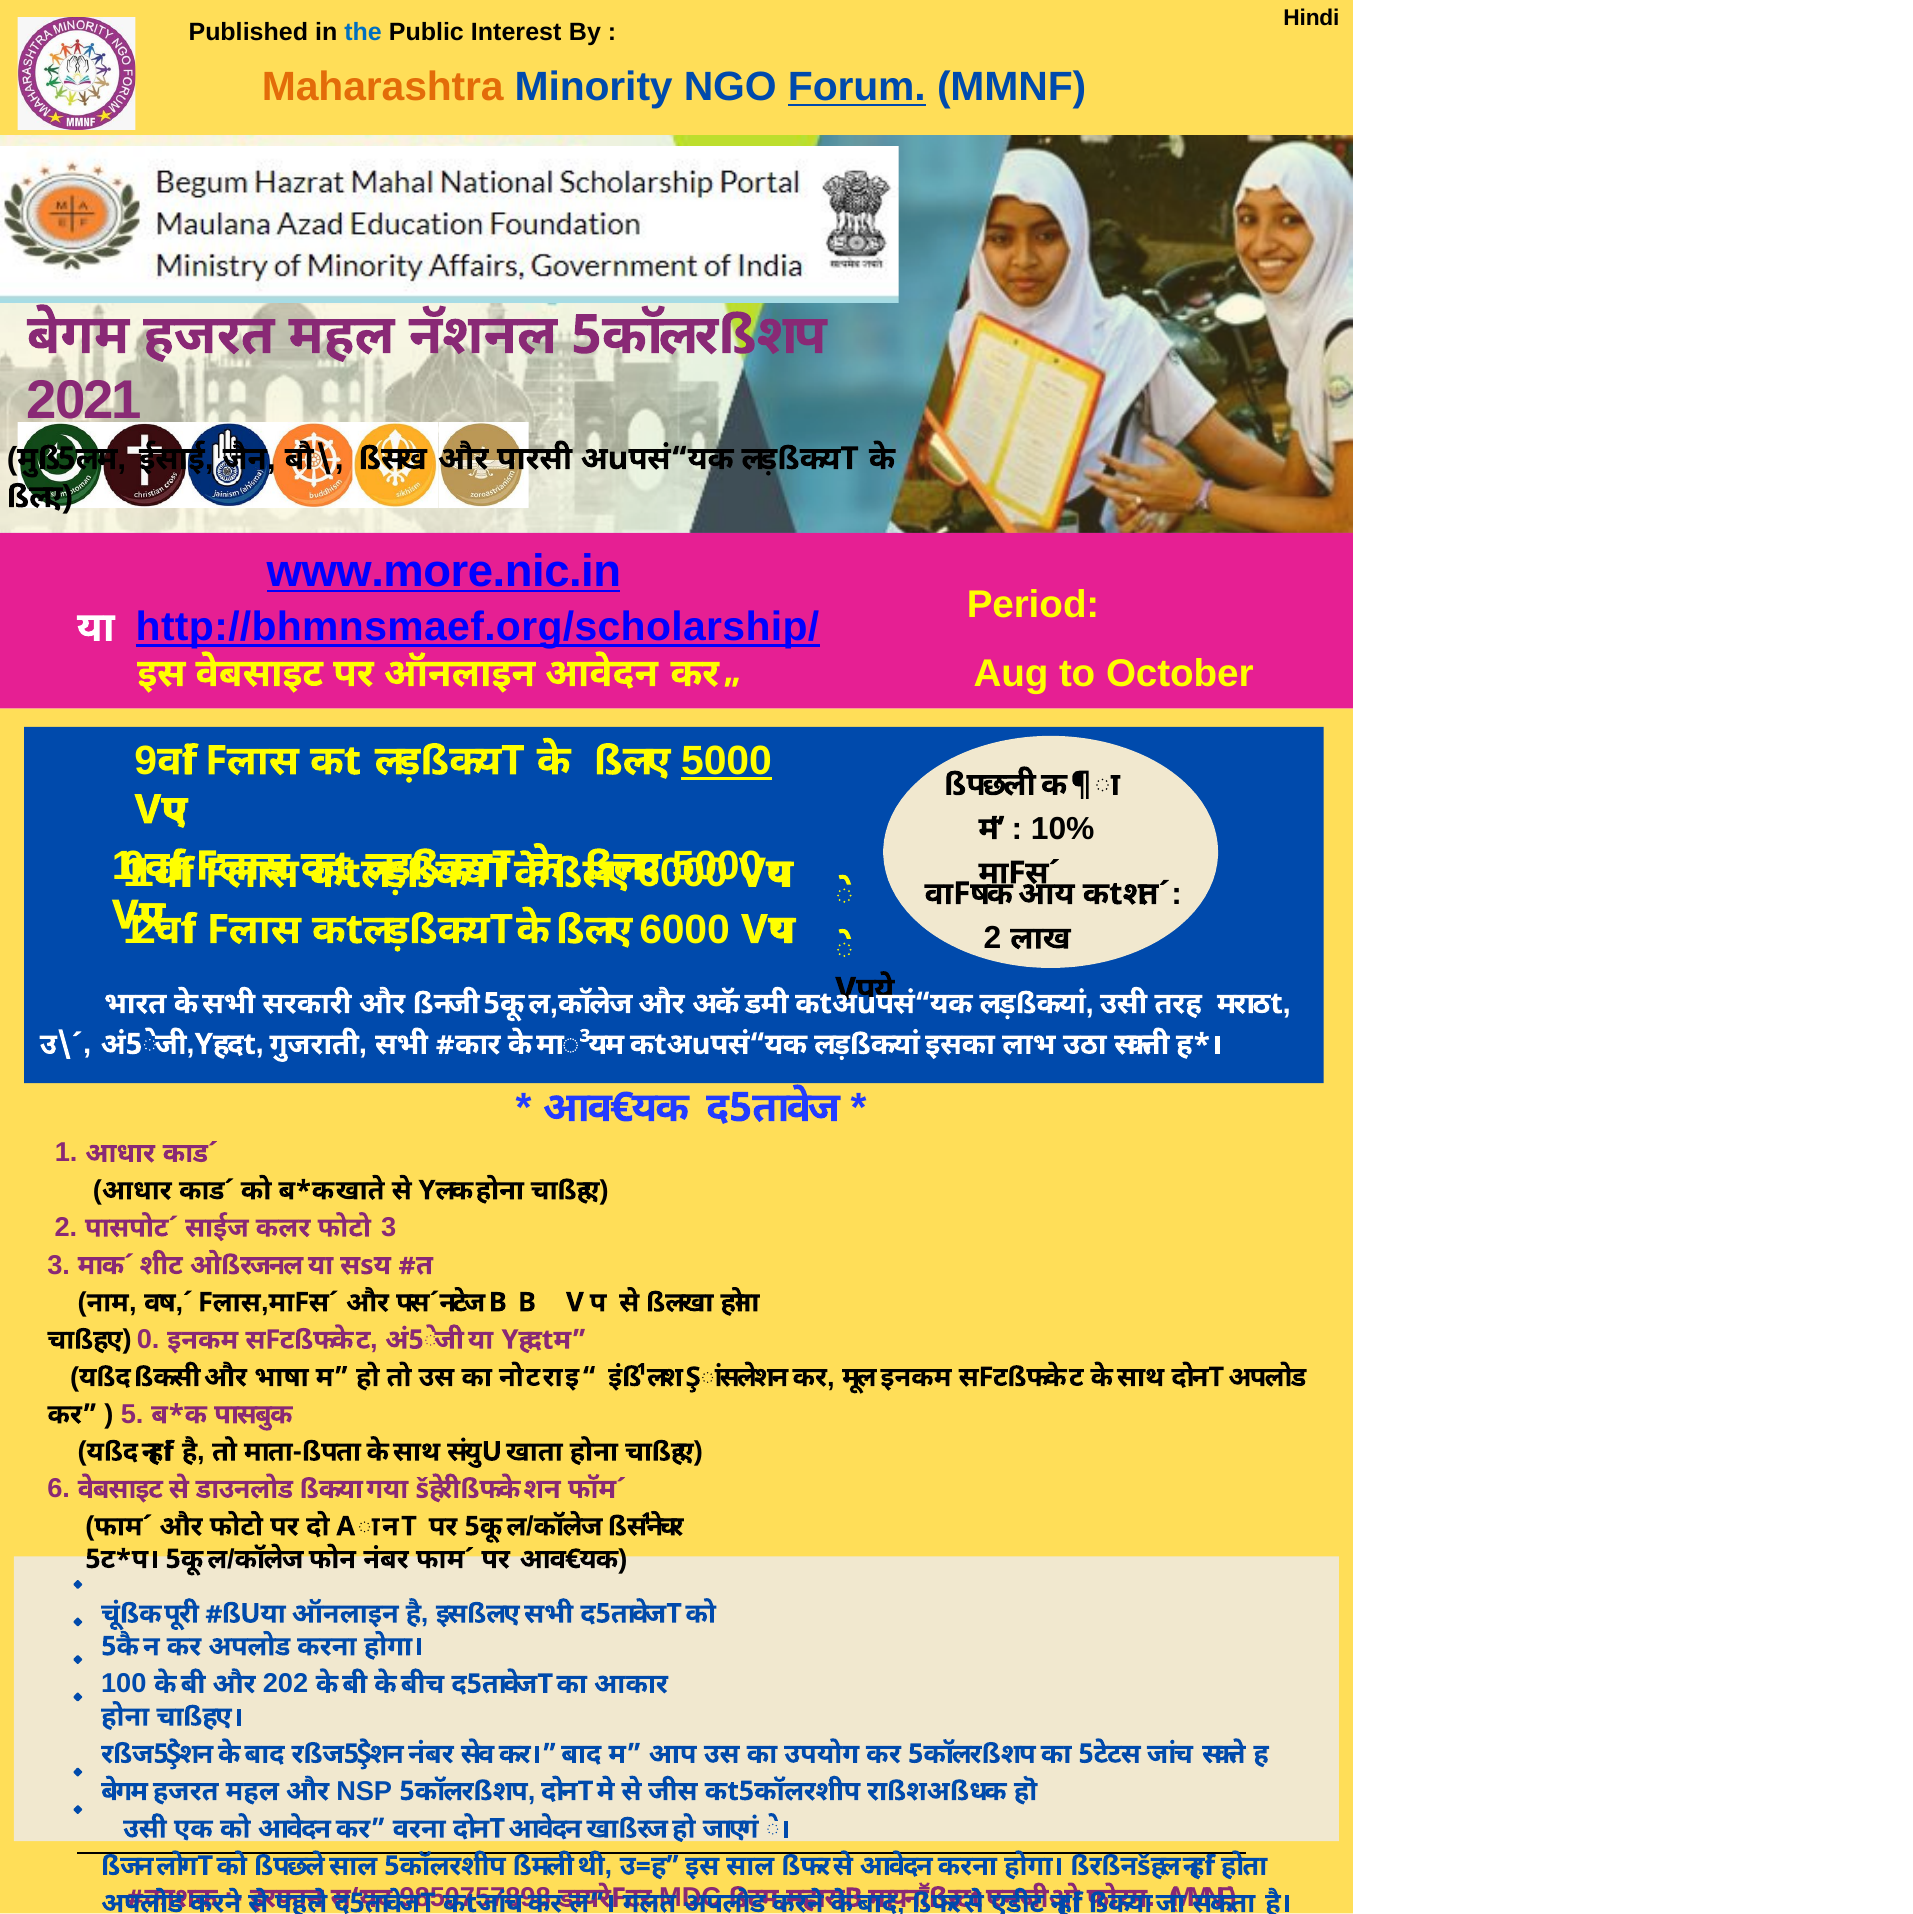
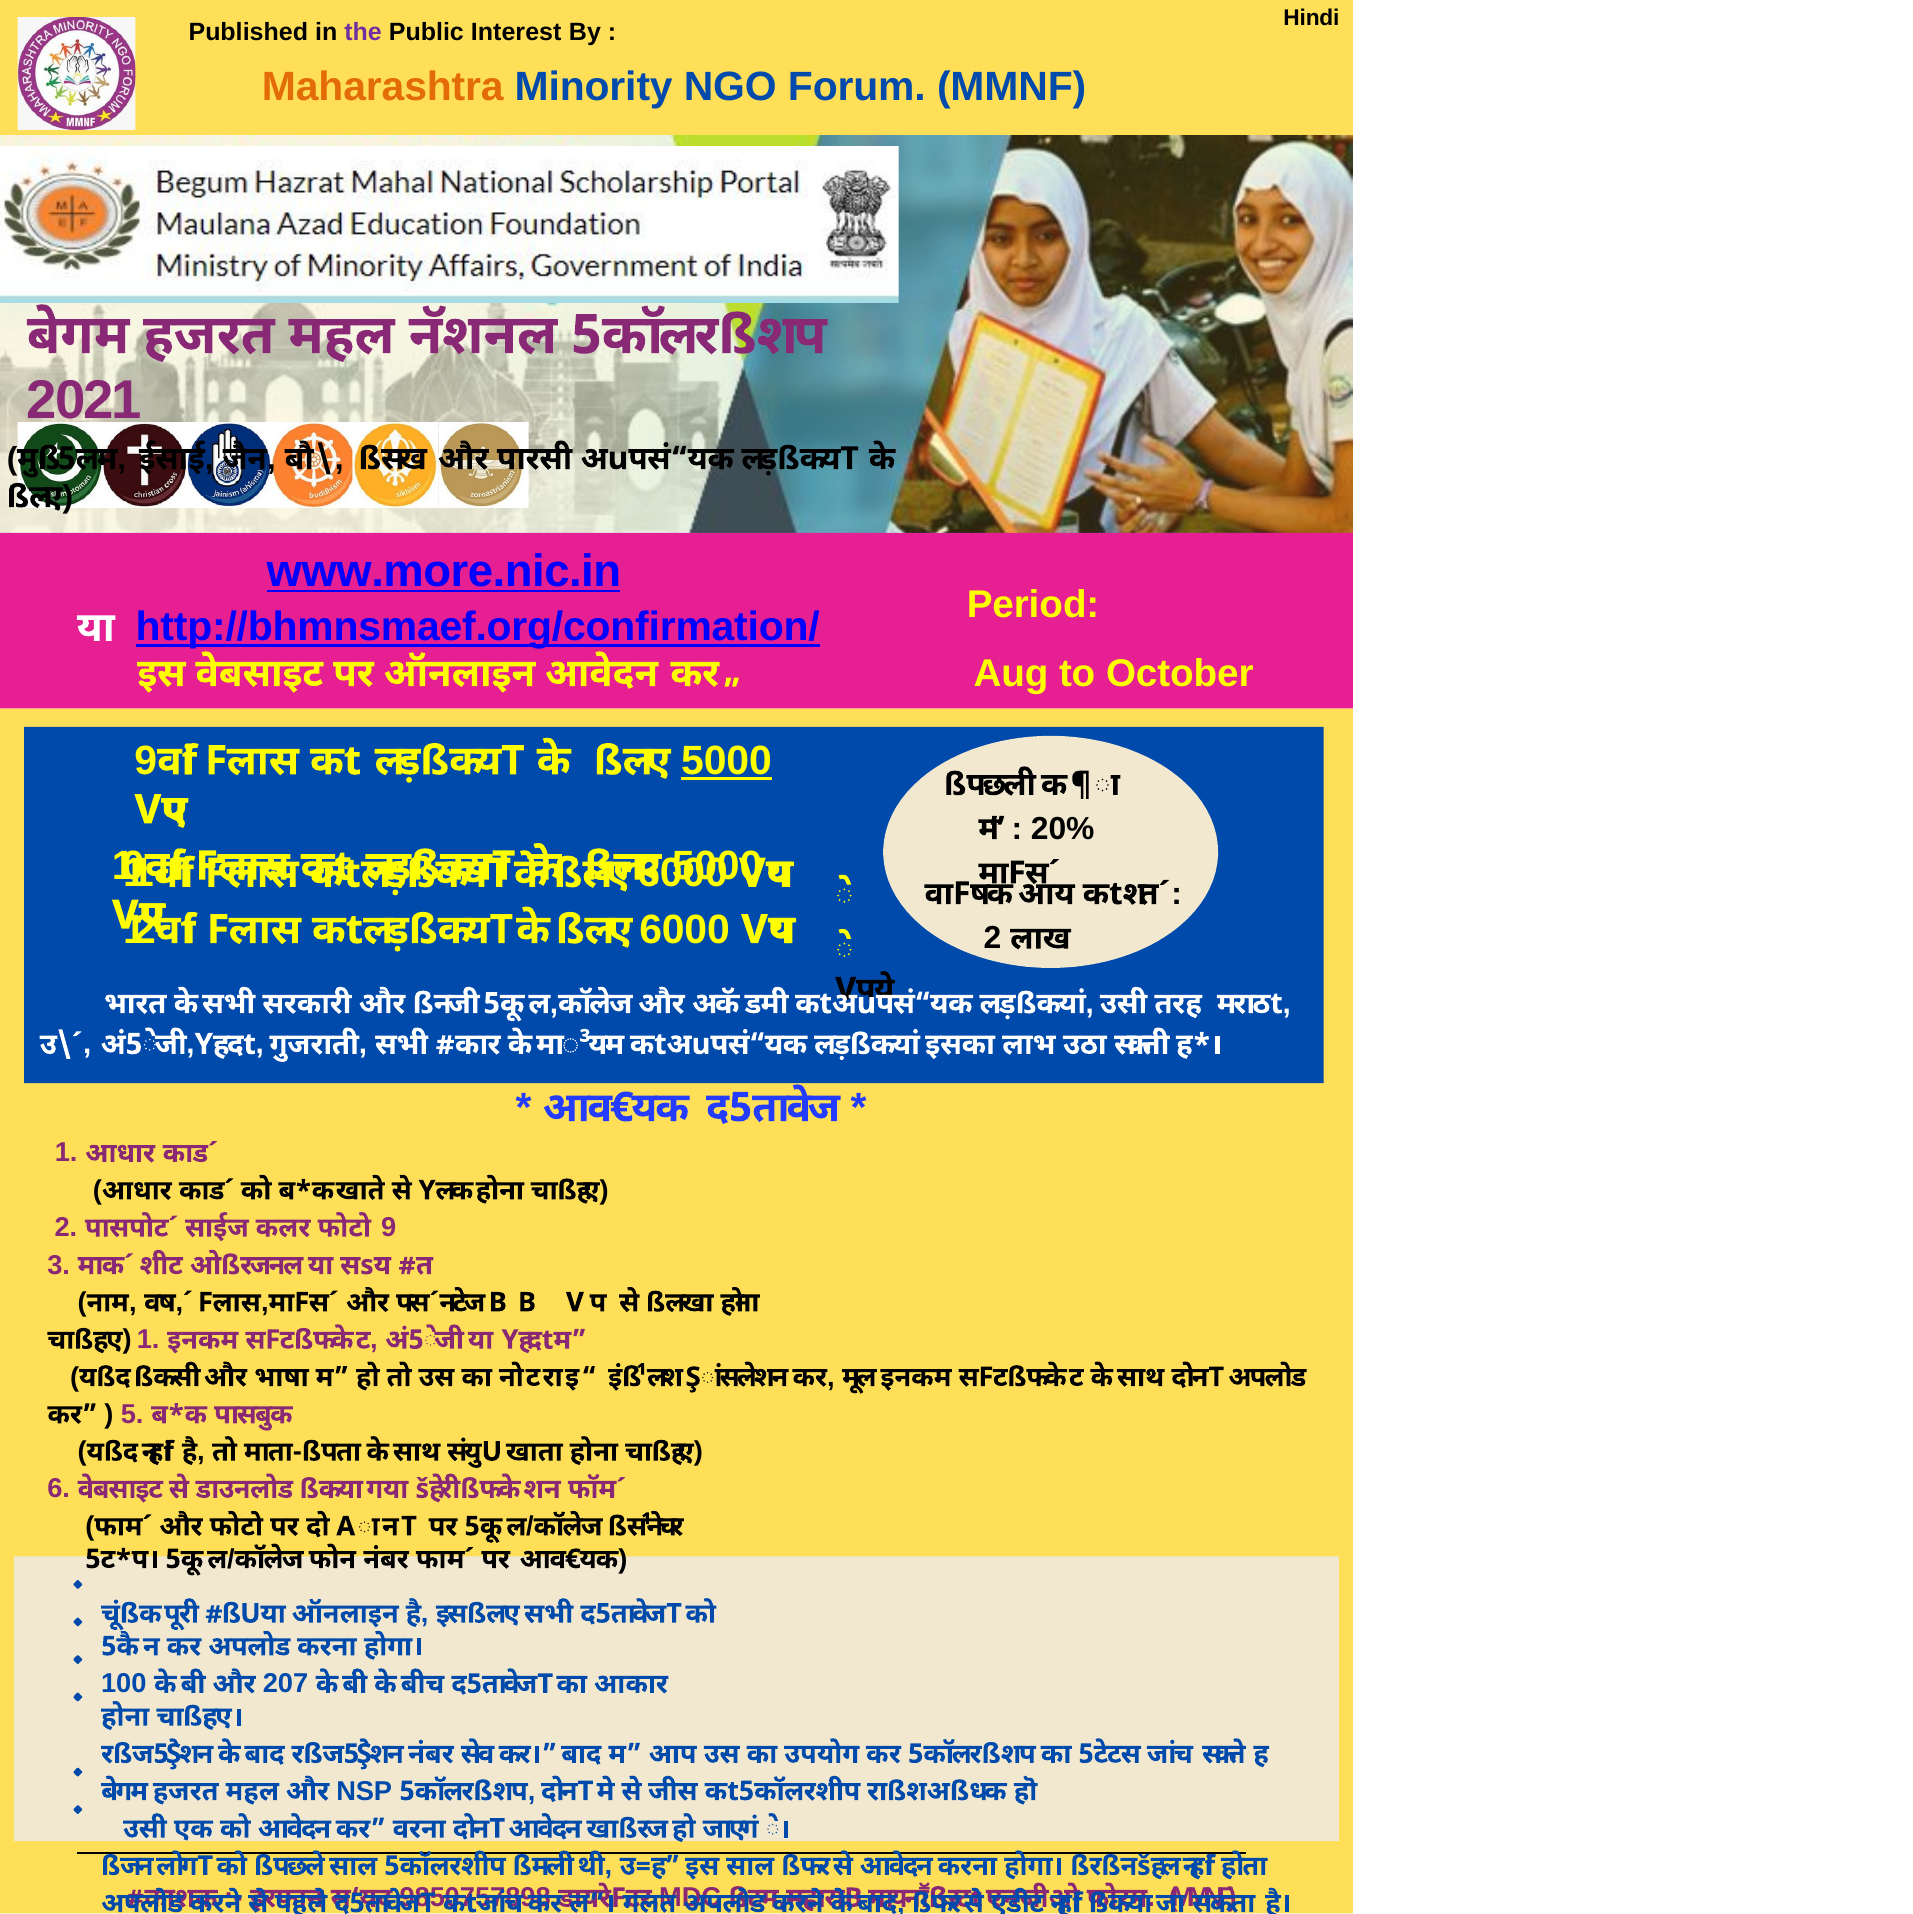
the colour: blue -> purple
Forum underline: present -> none
http://bhmnsmaef.org/scholarship/: http://bhmnsmaef.org/scholarship/ -> http://bhmnsmaef.org/confirmation/
10%: 10% -> 20%
3 at (389, 1228): 3 -> 9
0 at (148, 1340): 0 -> 1
202: 202 -> 207
